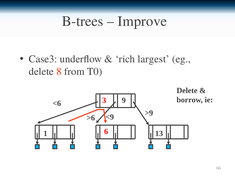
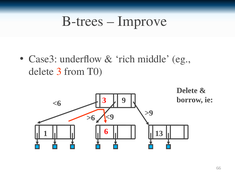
largest: largest -> middle
delete 8: 8 -> 3
